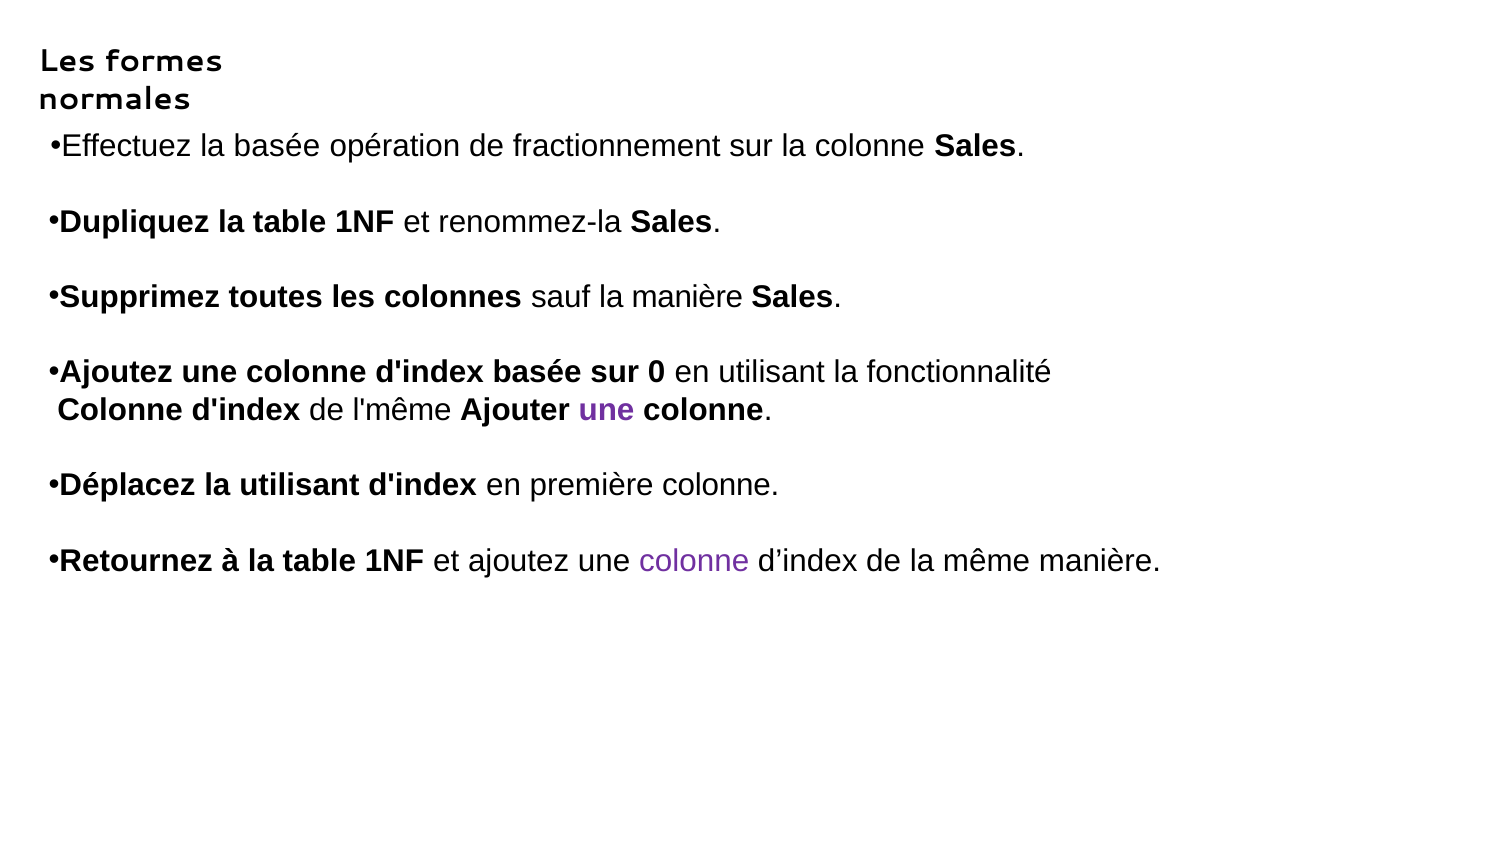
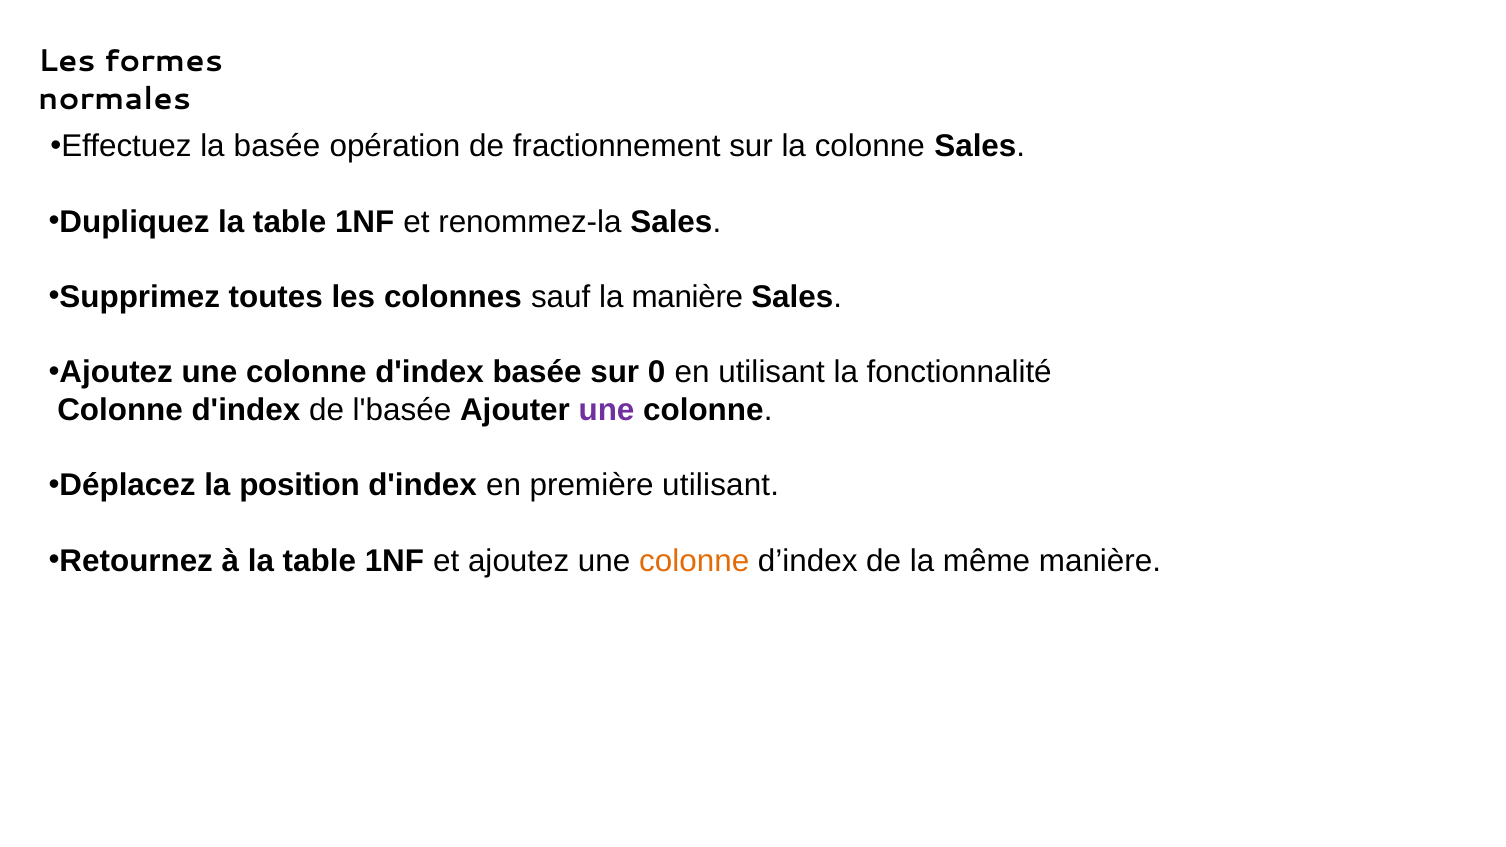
l'même: l'même -> l'basée
la utilisant: utilisant -> position
première colonne: colonne -> utilisant
colonne at (694, 561) colour: purple -> orange
